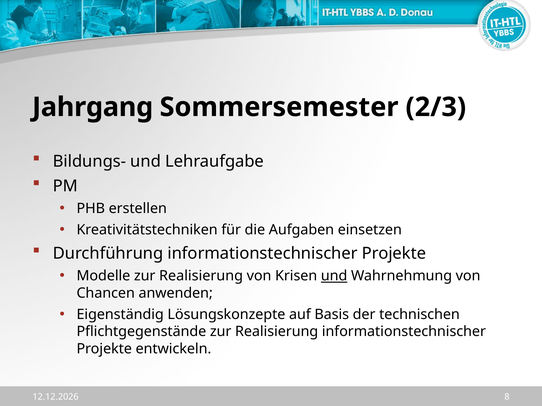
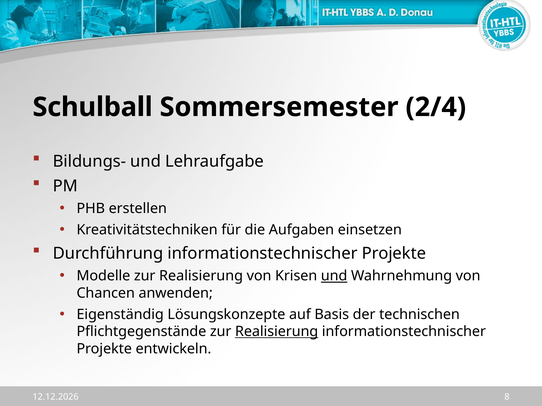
Jahrgang: Jahrgang -> Schulball
2/3: 2/3 -> 2/4
Realisierung at (277, 332) underline: none -> present
